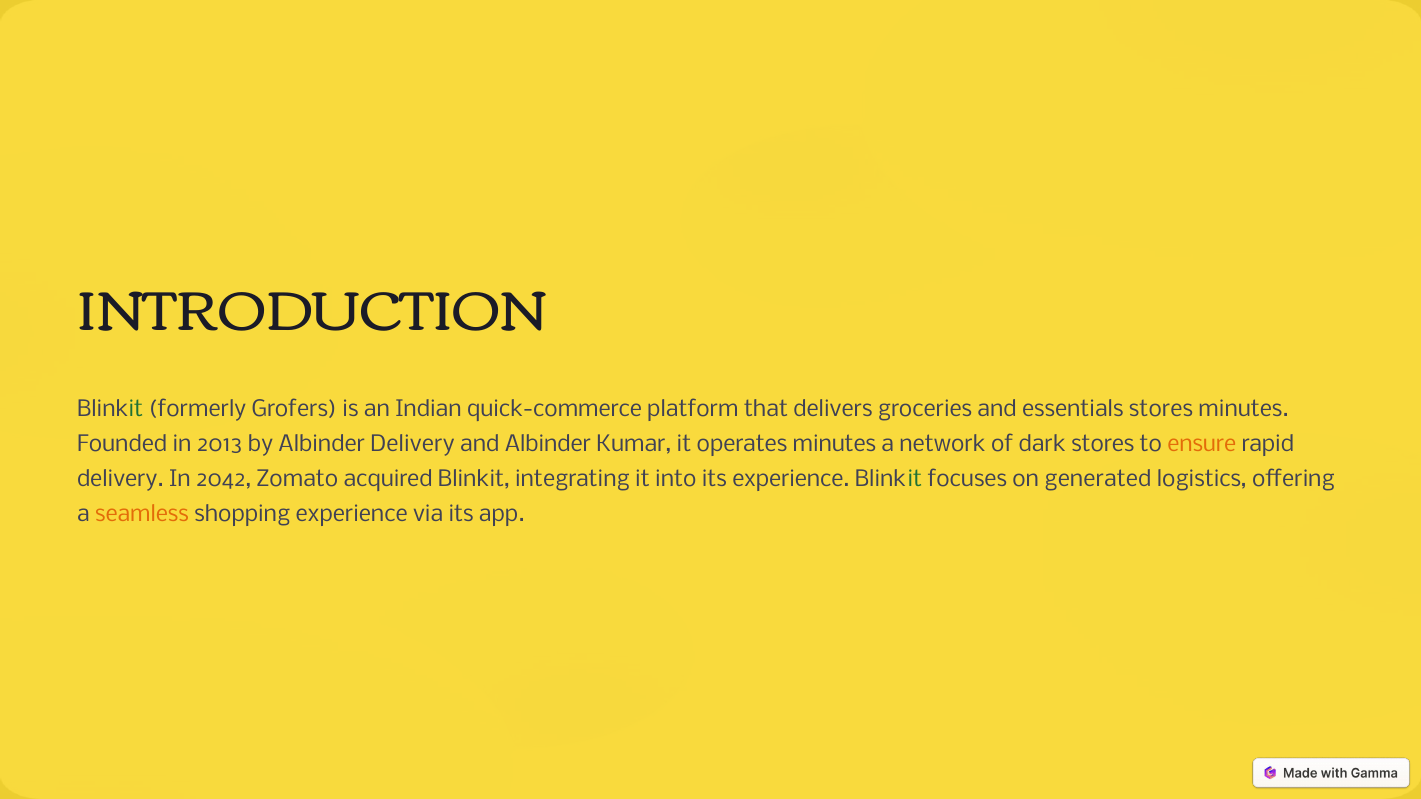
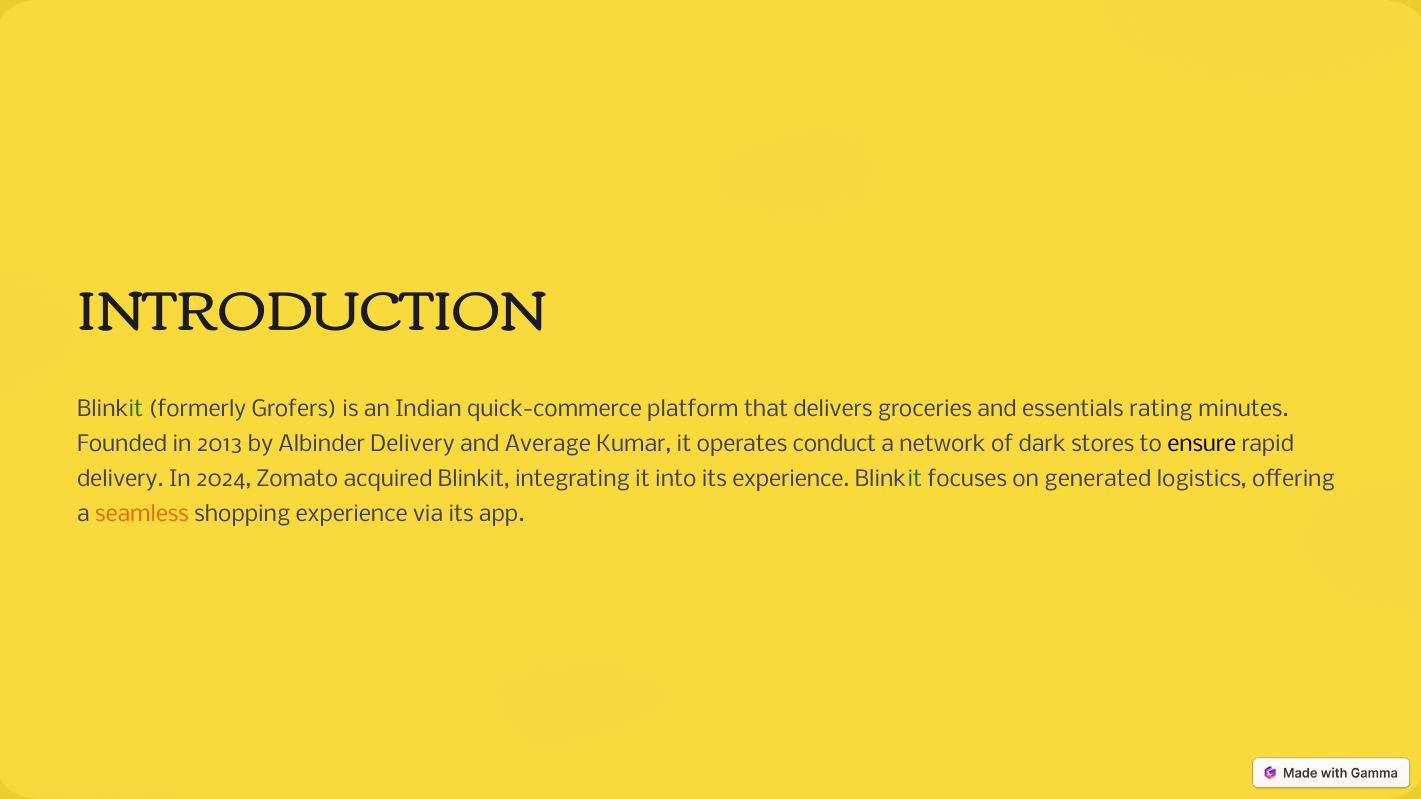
essentials stores: stores -> rating
and Albinder: Albinder -> Average
operates minutes: minutes -> conduct
ensure colour: orange -> black
2042: 2042 -> 2024
